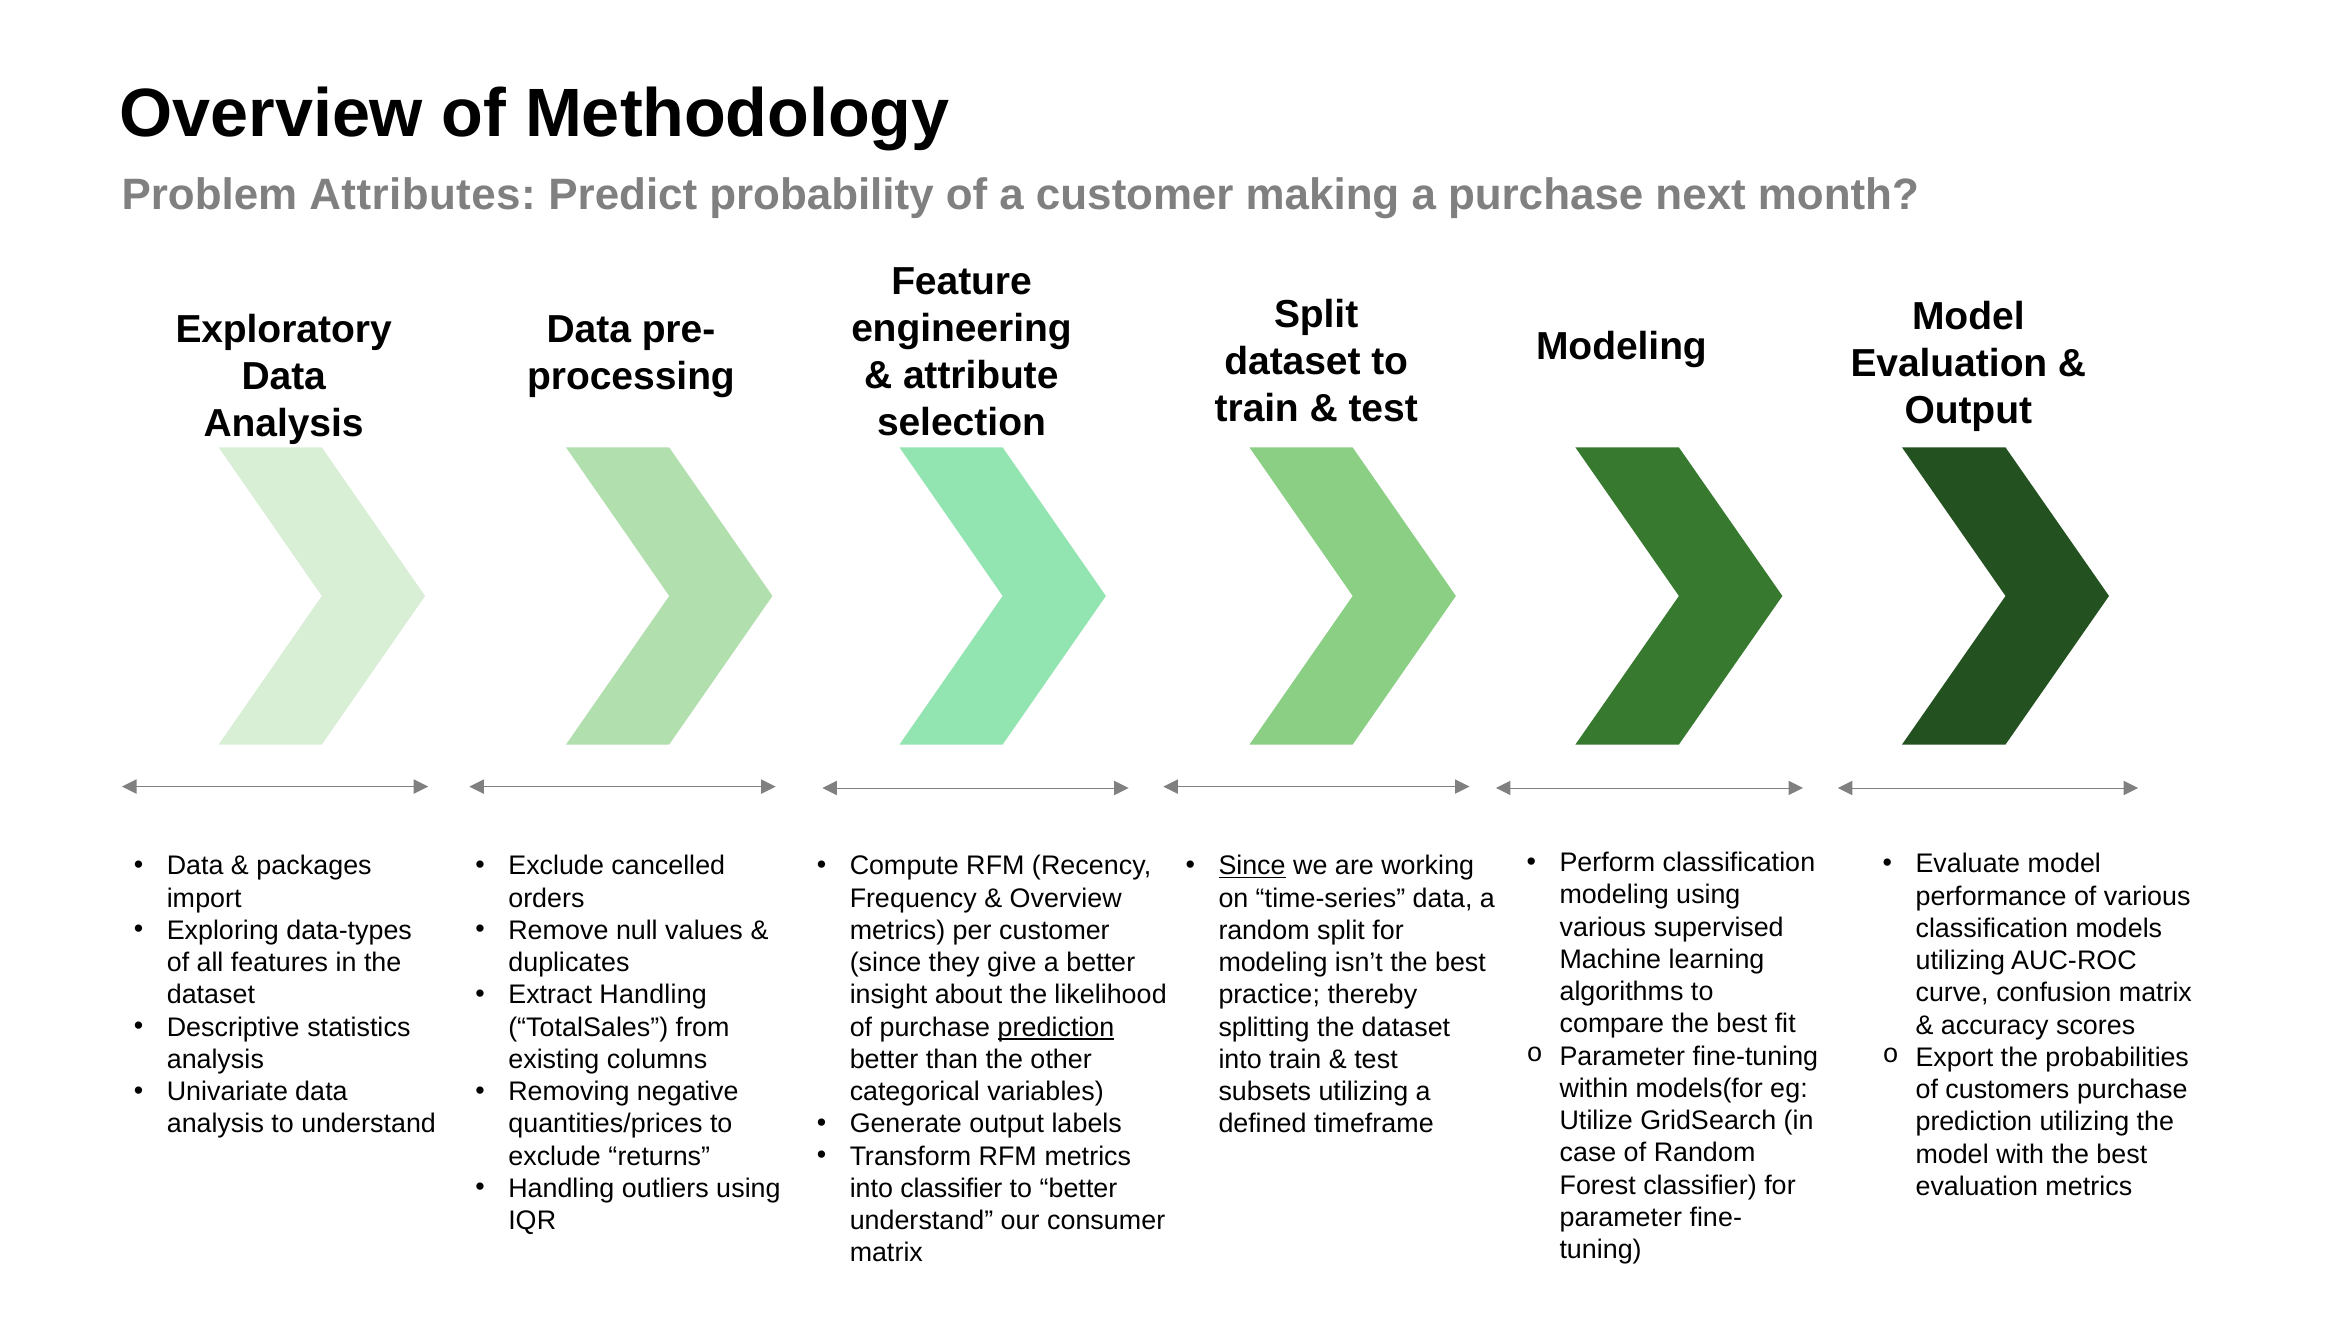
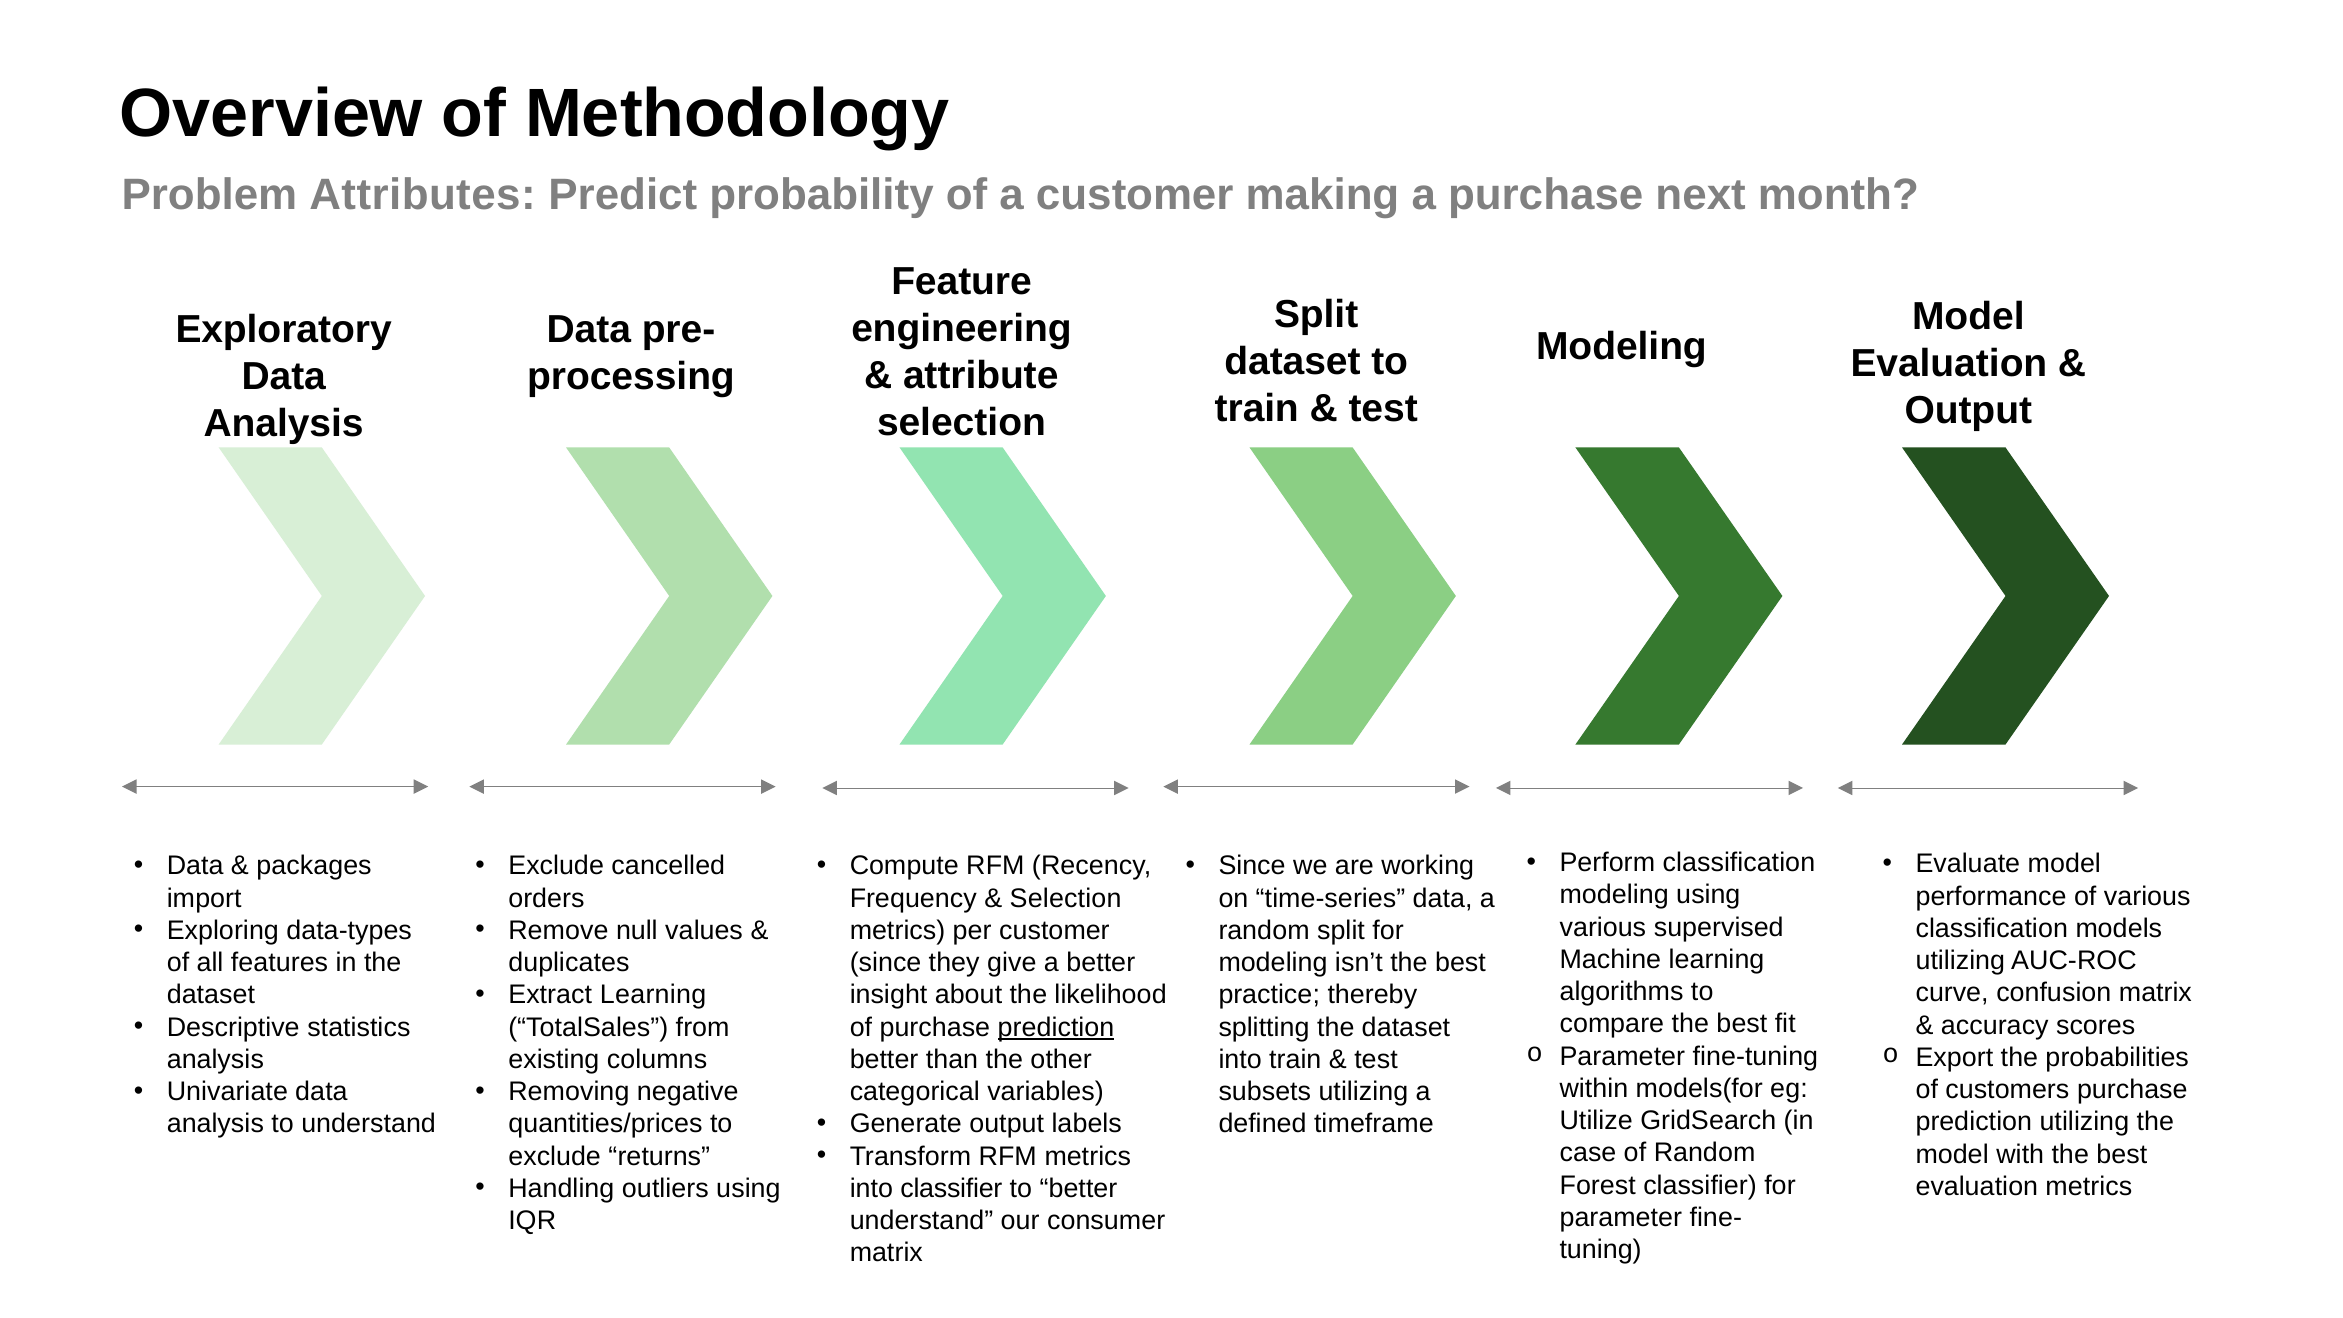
Since at (1252, 866) underline: present -> none
Overview at (1066, 898): Overview -> Selection
Extract Handling: Handling -> Learning
